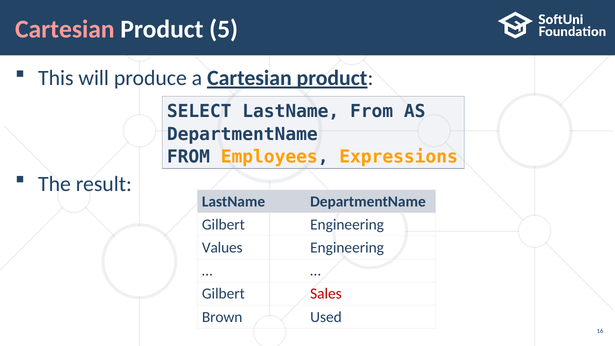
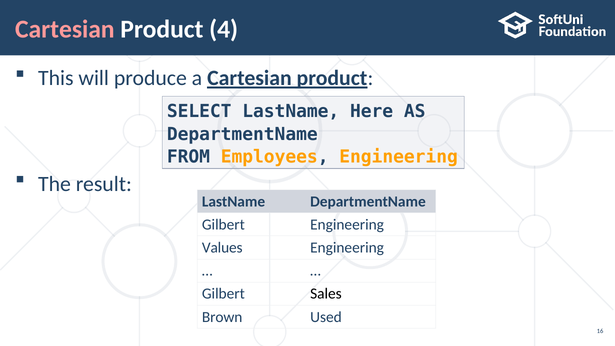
5: 5 -> 4
LastName From: From -> Here
Employees Expressions: Expressions -> Engineering
Sales colour: red -> black
